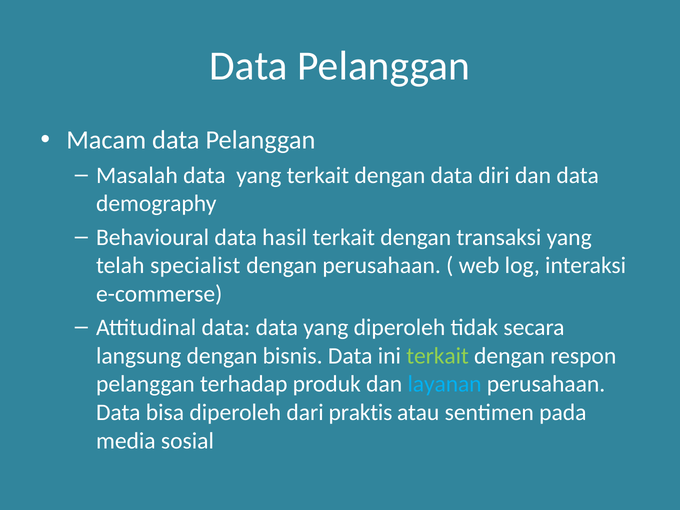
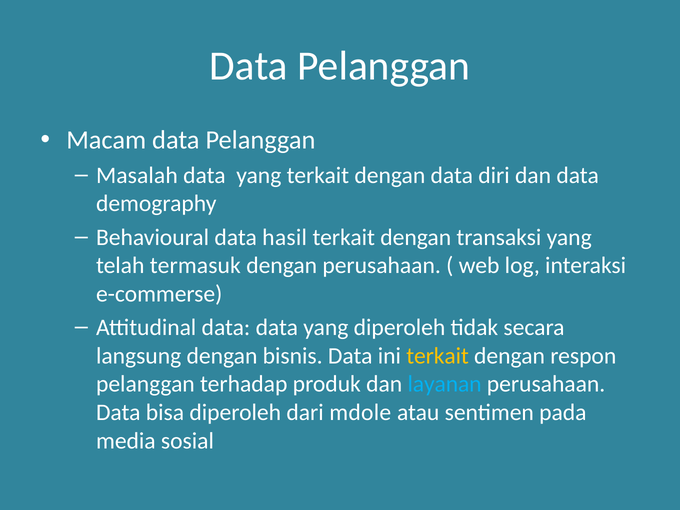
specialist: specialist -> termasuk
terkait at (438, 356) colour: light green -> yellow
praktis: praktis -> mdole
